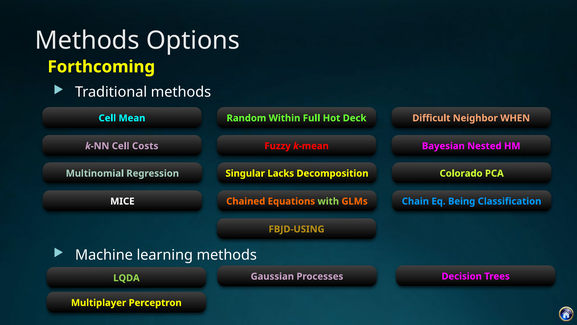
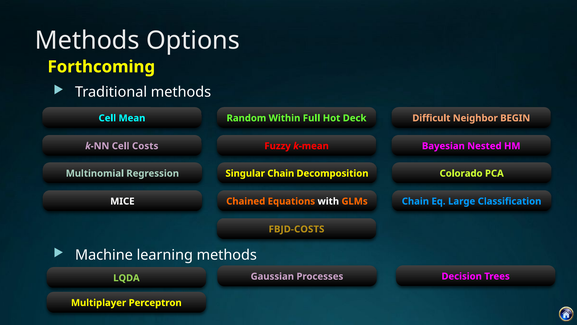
WHEN: WHEN -> BEGIN
Singular Lacks: Lacks -> Chain
with colour: light green -> white
Being: Being -> Large
FBJD-USING: FBJD-USING -> FBJD-COSTS
